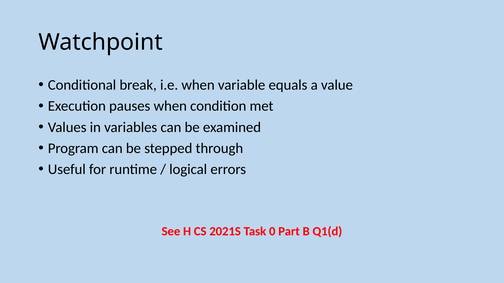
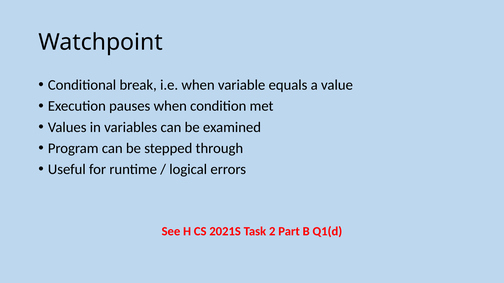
0: 0 -> 2
